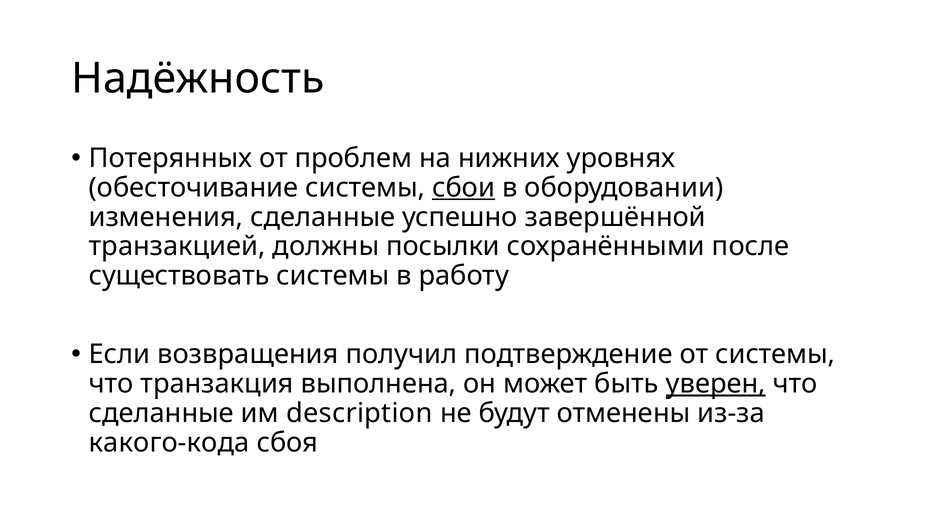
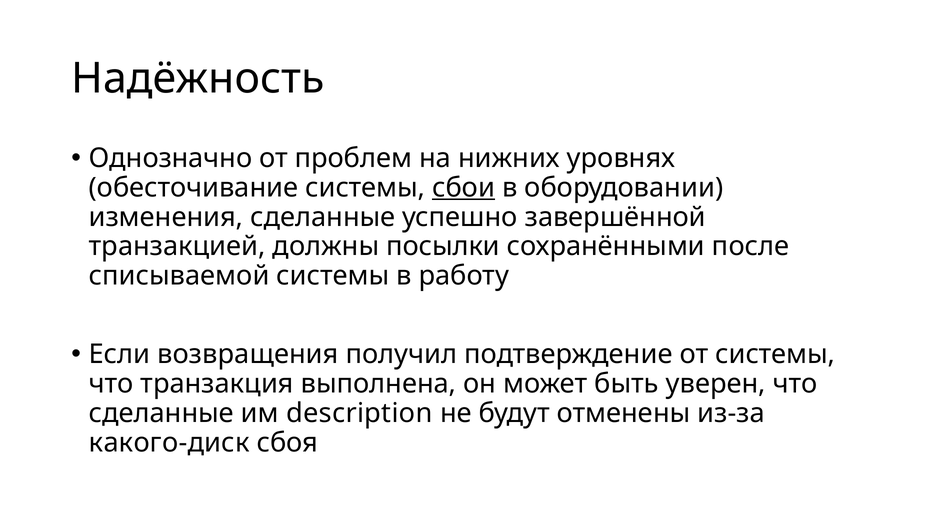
Потерянных: Потерянных -> Однозначно
существовать: существовать -> списываемой
уверен underline: present -> none
какого-кода: какого-кода -> какого-диск
